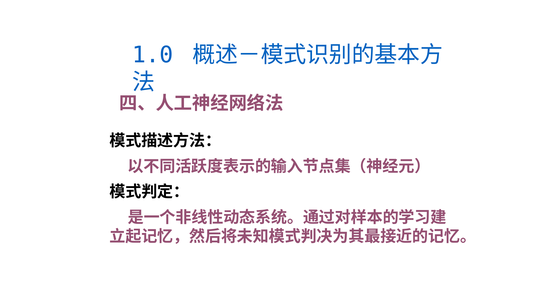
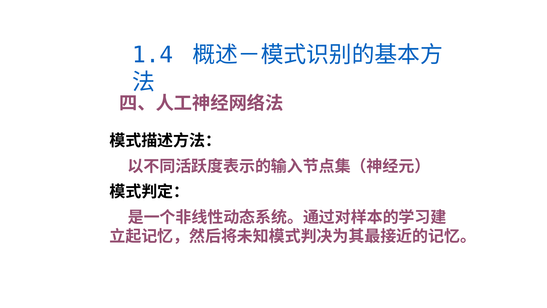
1.0: 1.0 -> 1.4
